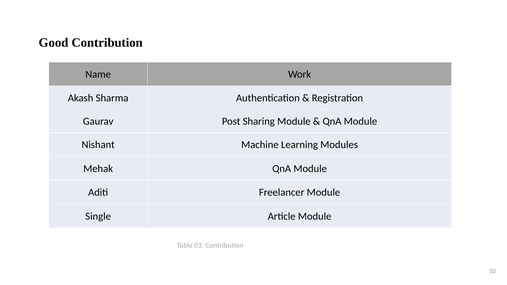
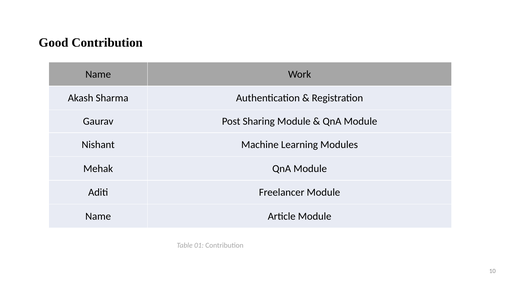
Single at (98, 216): Single -> Name
